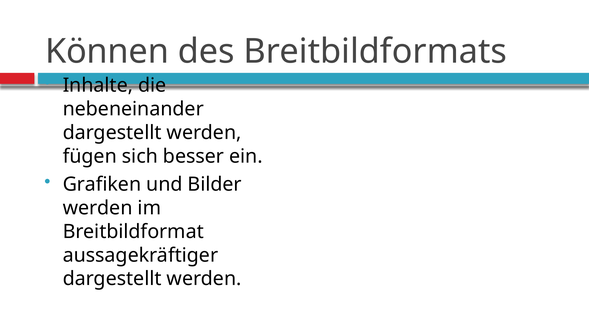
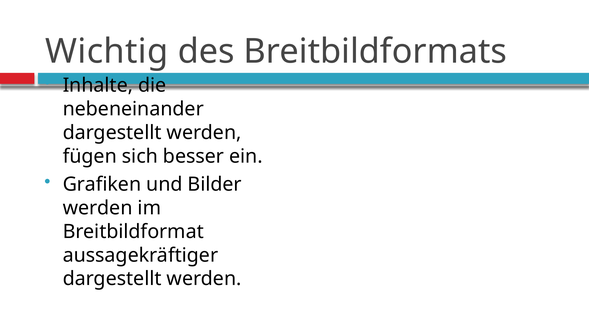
Können: Können -> Wichtig
